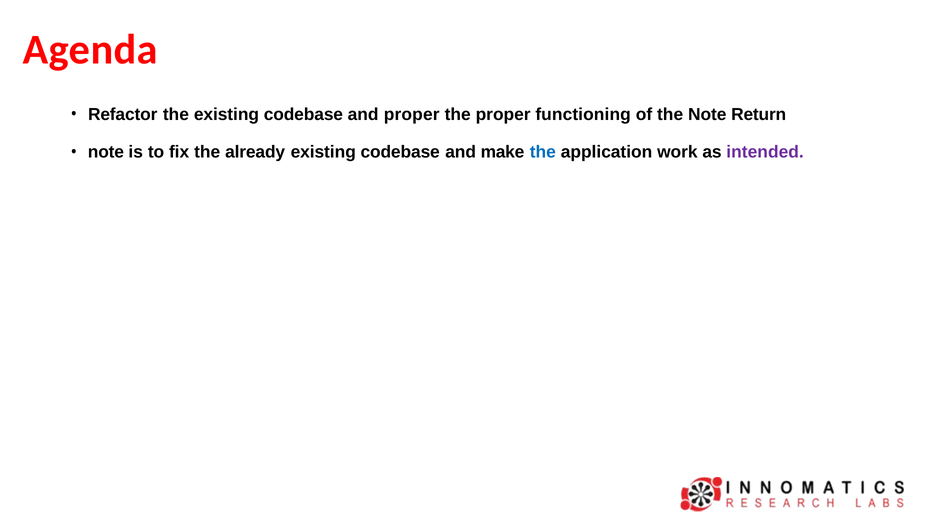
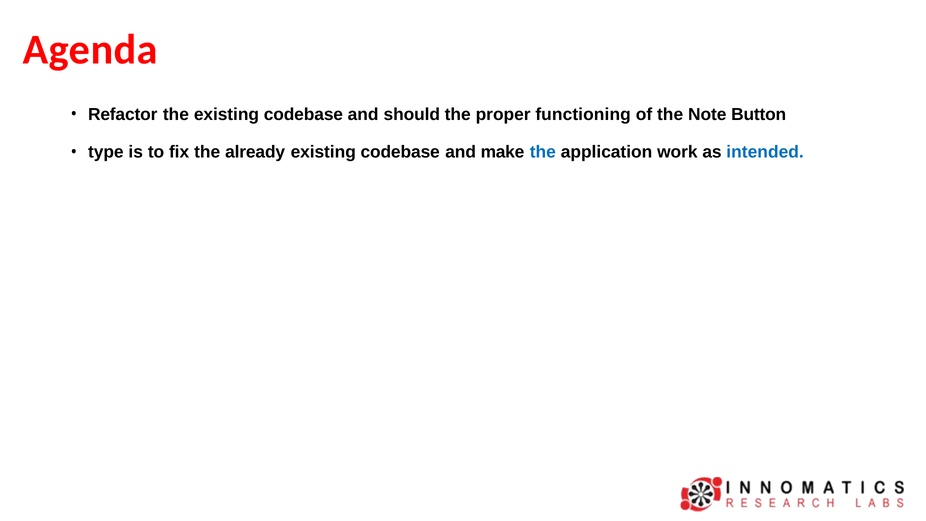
and proper: proper -> should
Return: Return -> Button
note at (106, 152): note -> type
intended colour: purple -> blue
